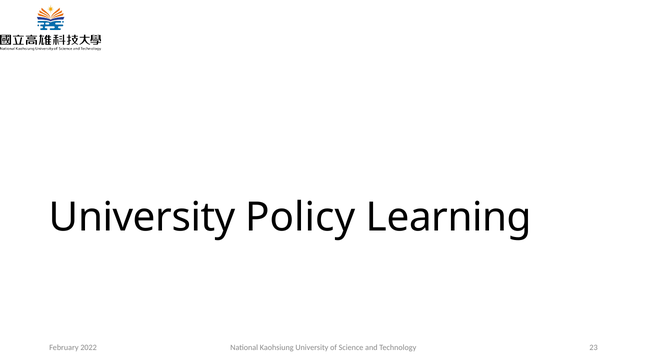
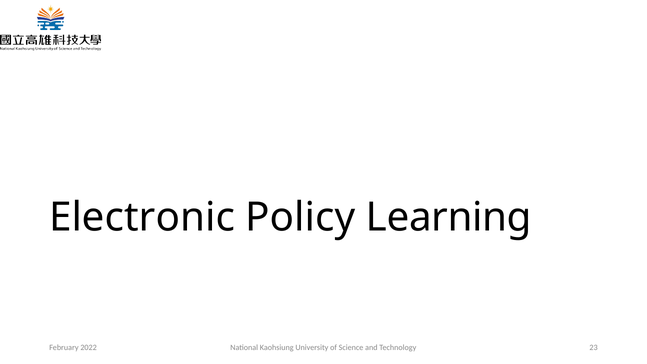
University at (142, 218): University -> Electronic
